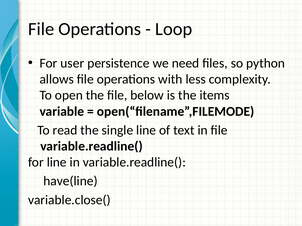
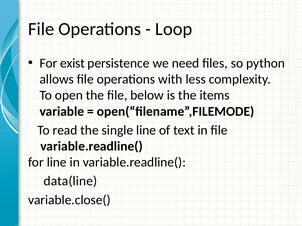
user: user -> exist
have(line: have(line -> data(line
